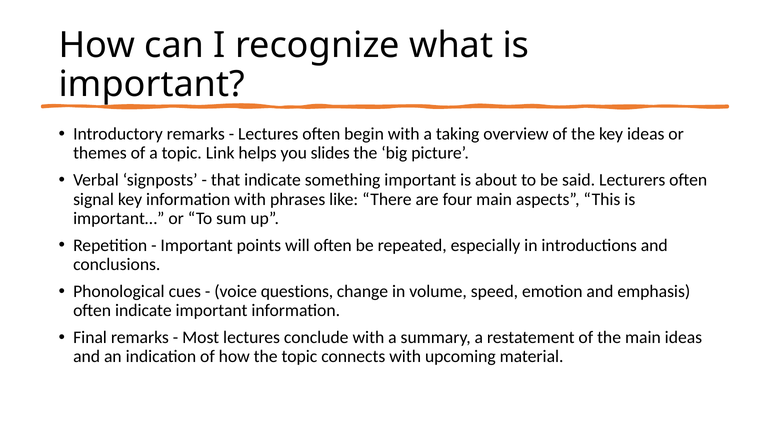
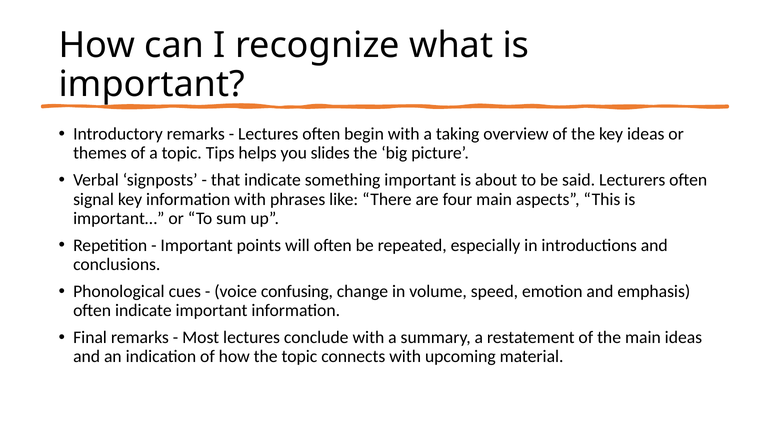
Link: Link -> Tips
questions: questions -> confusing
